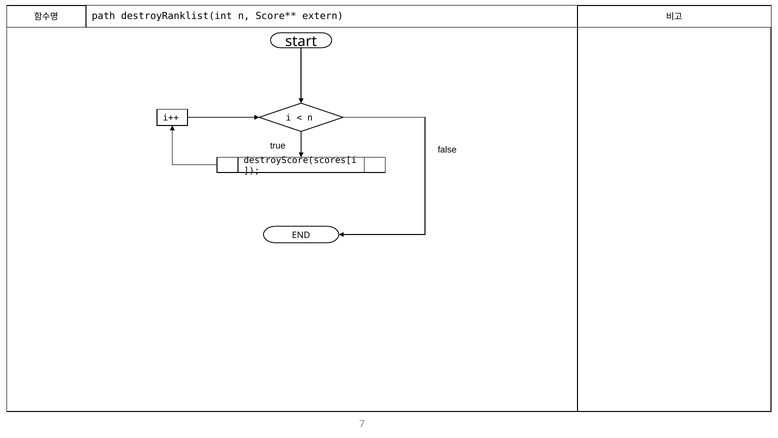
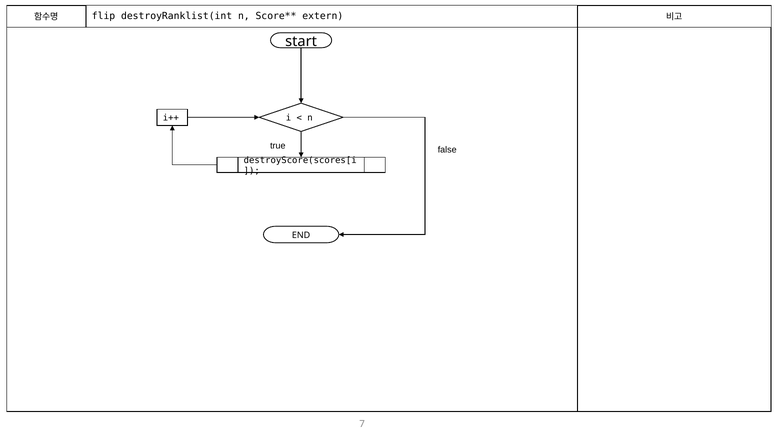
path: path -> flip
